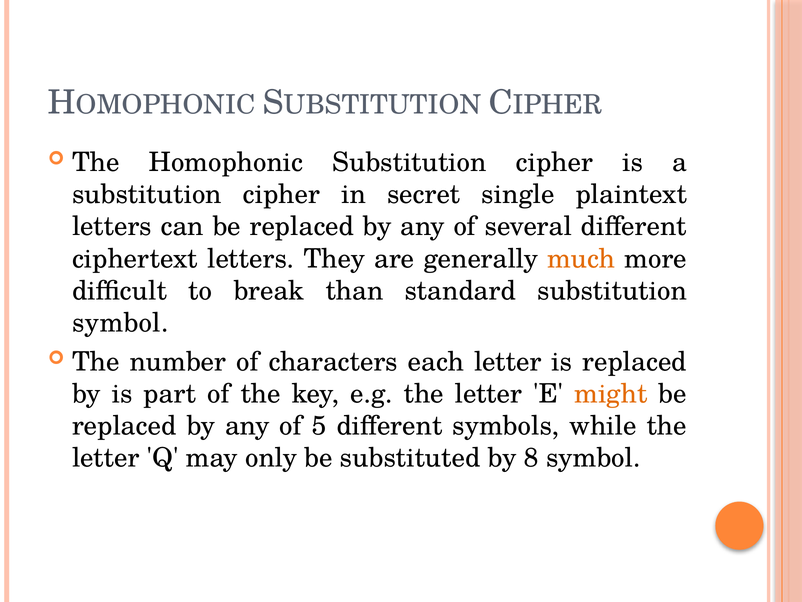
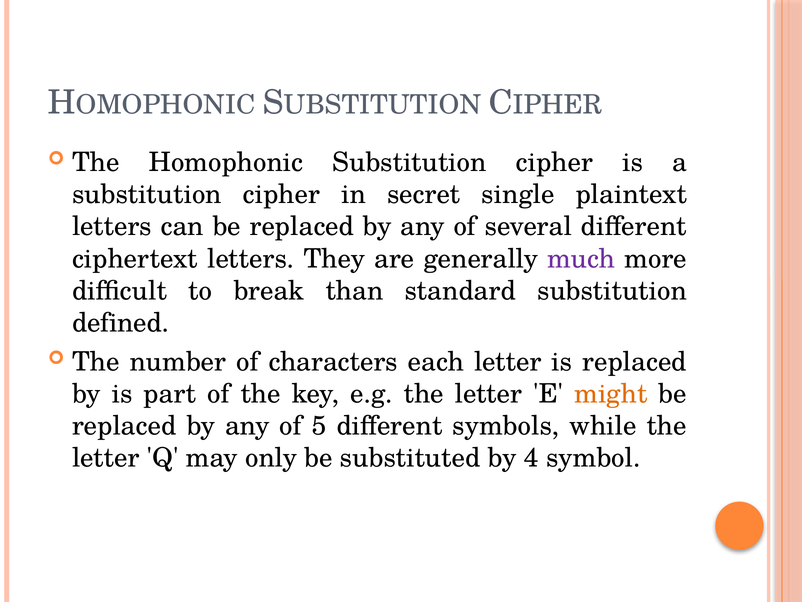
much colour: orange -> purple
symbol at (120, 323): symbol -> defined
8: 8 -> 4
